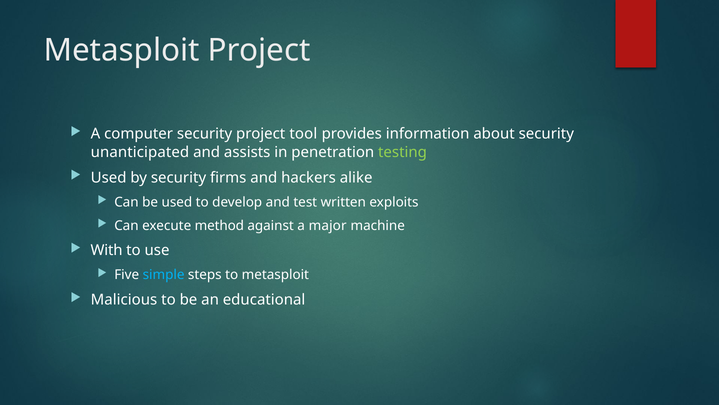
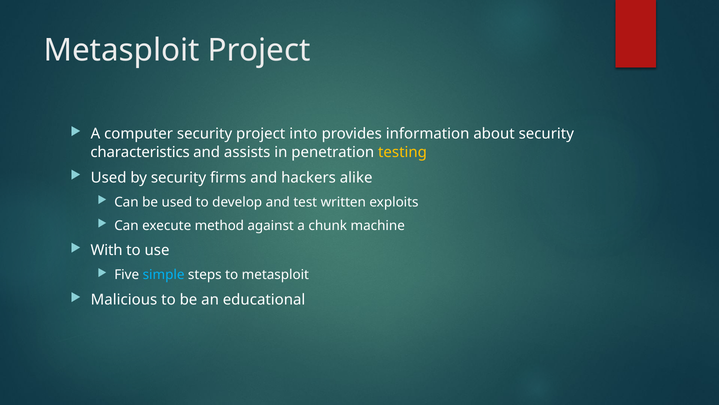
tool: tool -> into
unanticipated: unanticipated -> characteristics
testing colour: light green -> yellow
major: major -> chunk
